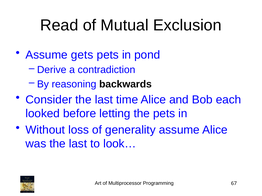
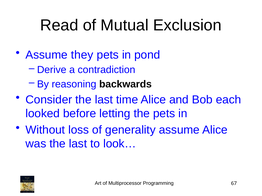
gets: gets -> they
